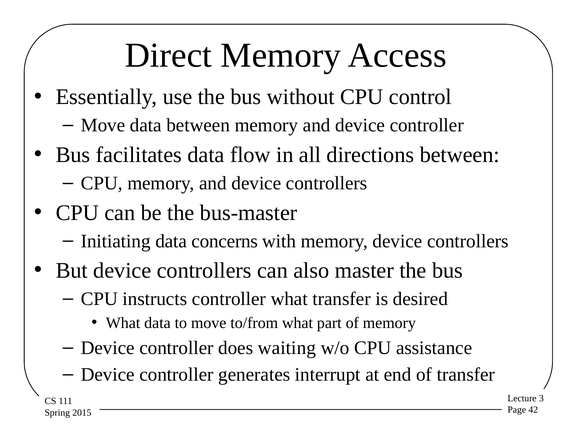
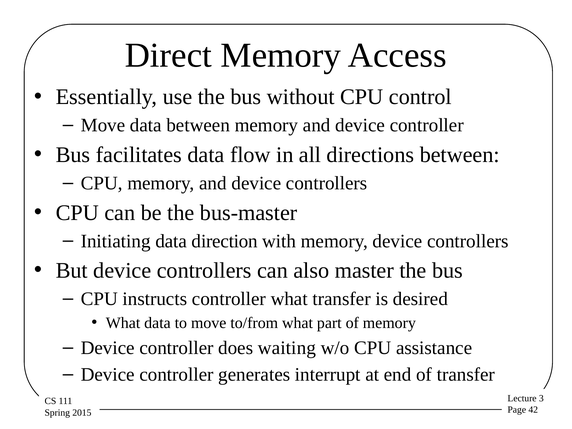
concerns: concerns -> direction
